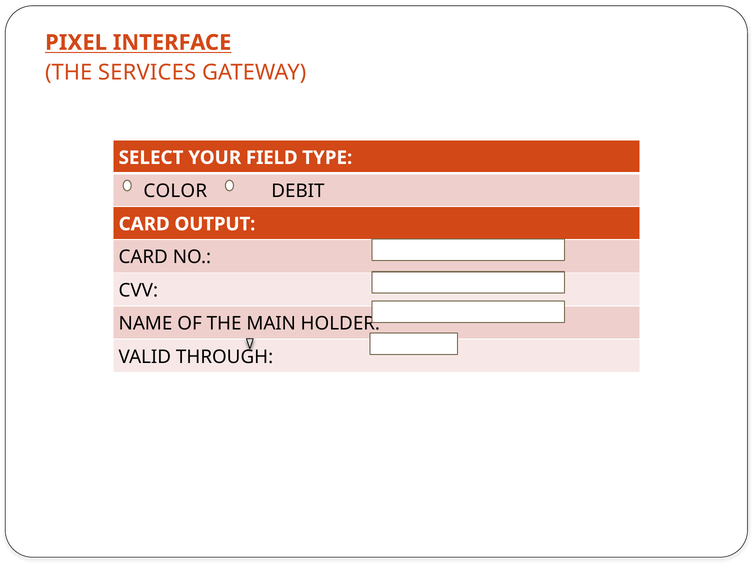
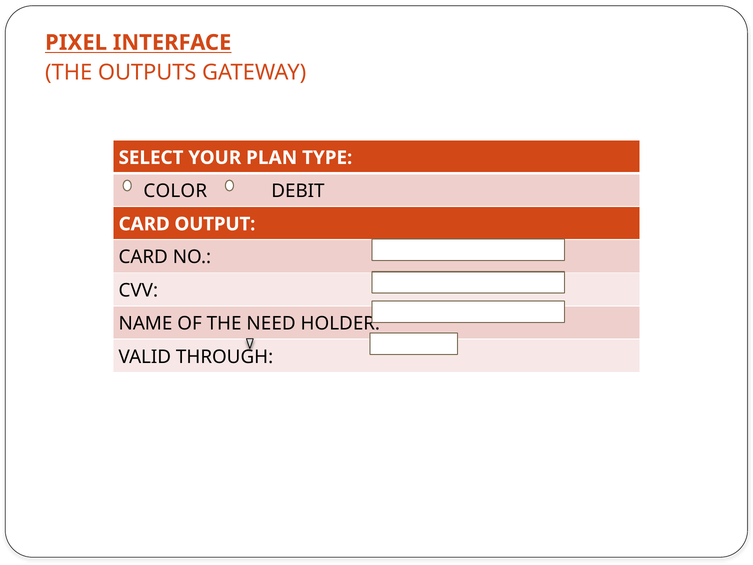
SERVICES: SERVICES -> OUTPUTS
FIELD: FIELD -> PLAN
MAIN: MAIN -> NEED
